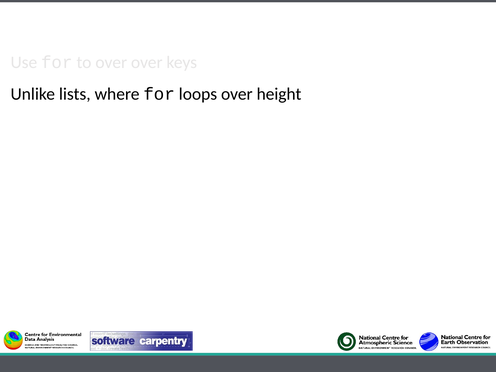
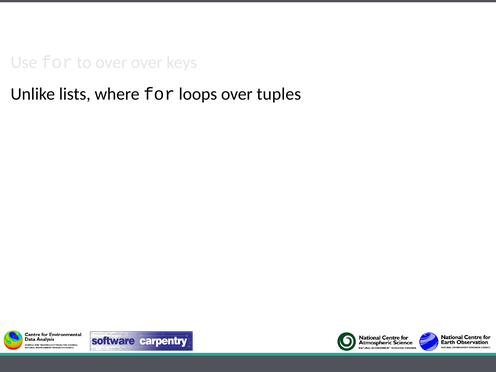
height: height -> tuples
